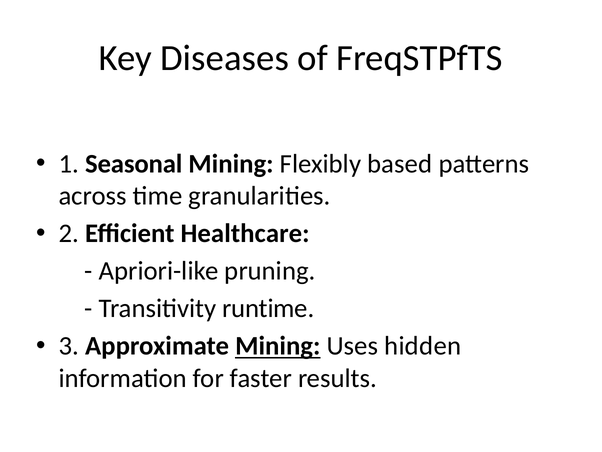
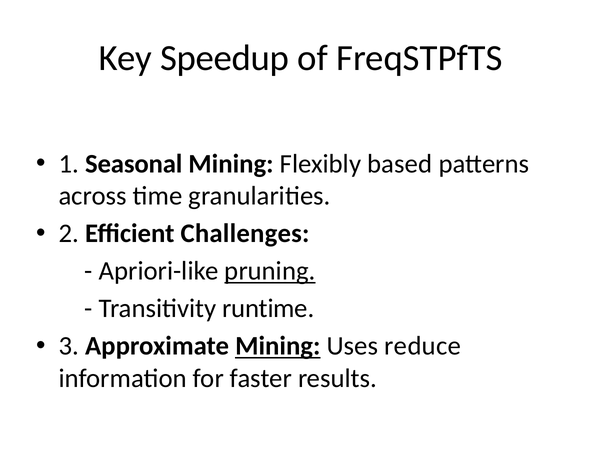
Diseases: Diseases -> Speedup
Healthcare: Healthcare -> Challenges
pruning underline: none -> present
hidden: hidden -> reduce
